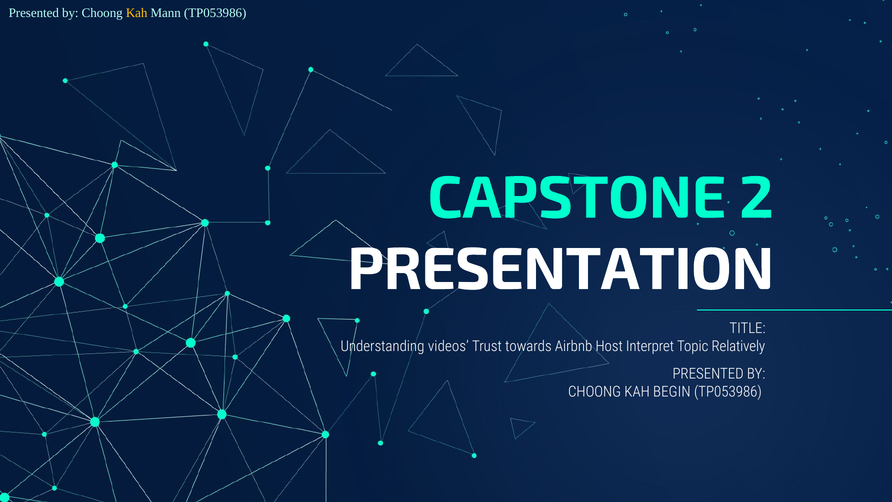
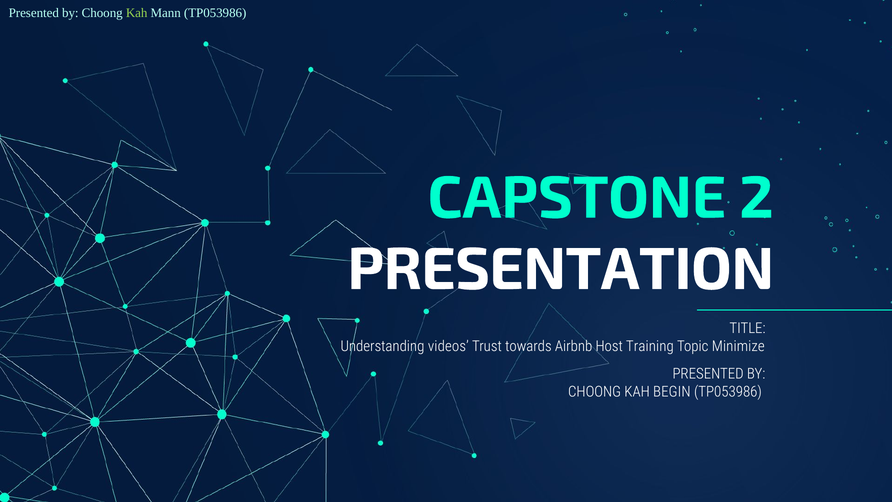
Kah at (137, 13) colour: yellow -> light green
Interpret: Interpret -> Training
Relatively: Relatively -> Minimize
